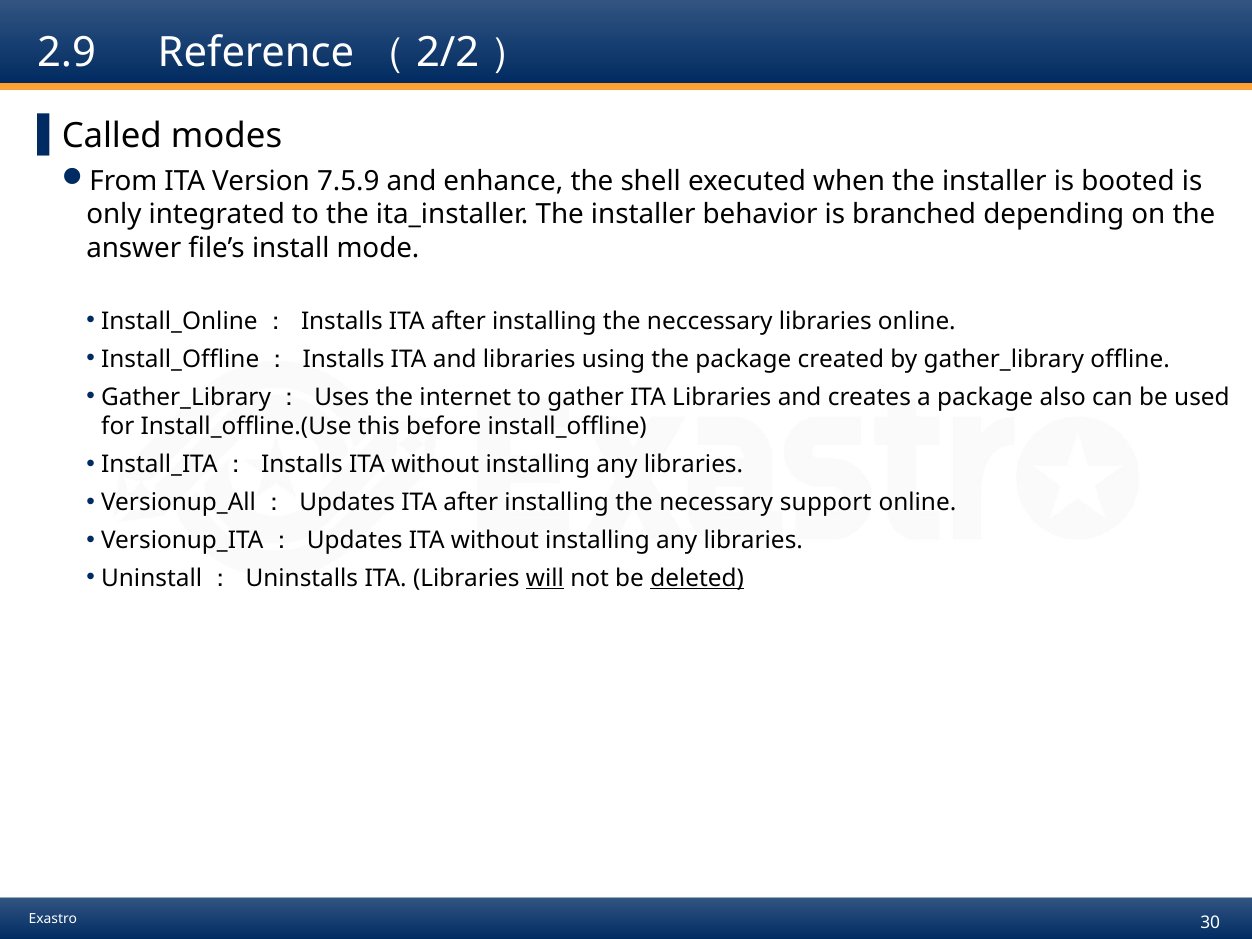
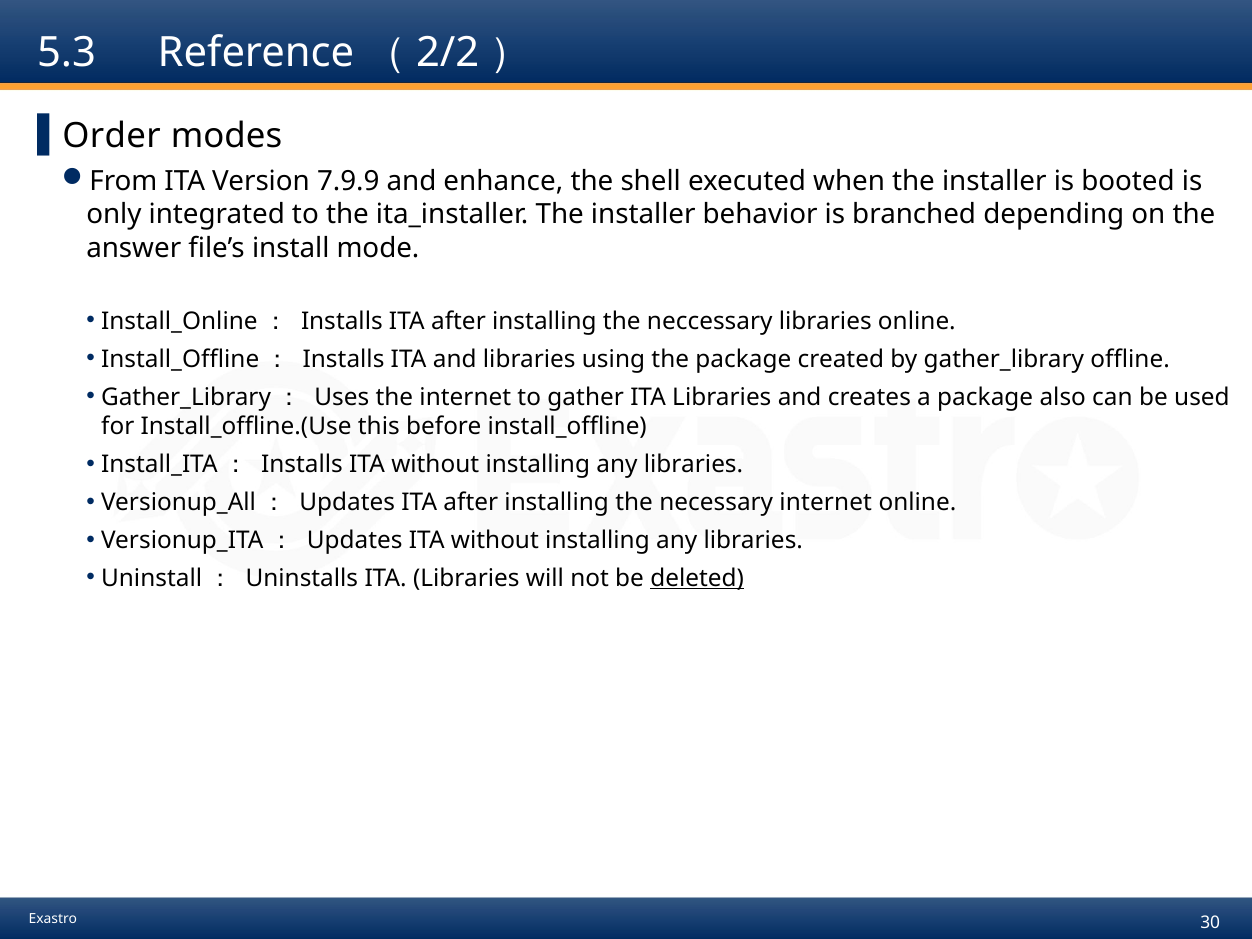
2.9: 2.9 -> 5.3
Called: Called -> Order
7.5.9: 7.5.9 -> 7.9.9
necessary support: support -> internet
will underline: present -> none
